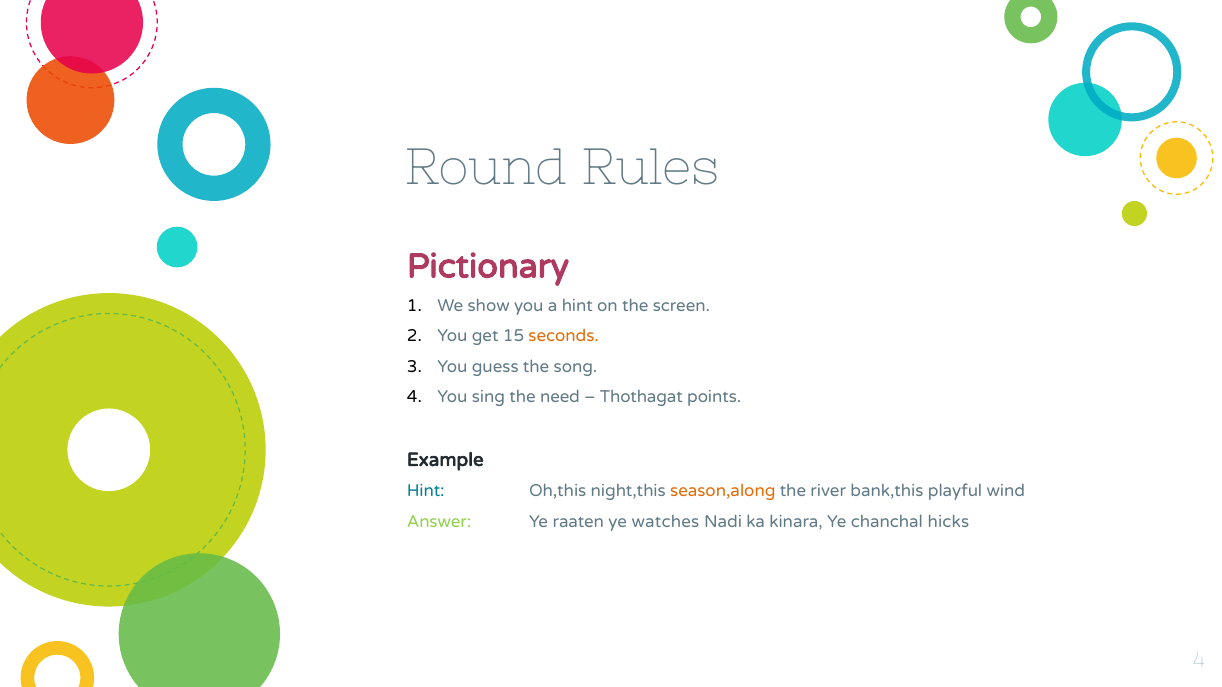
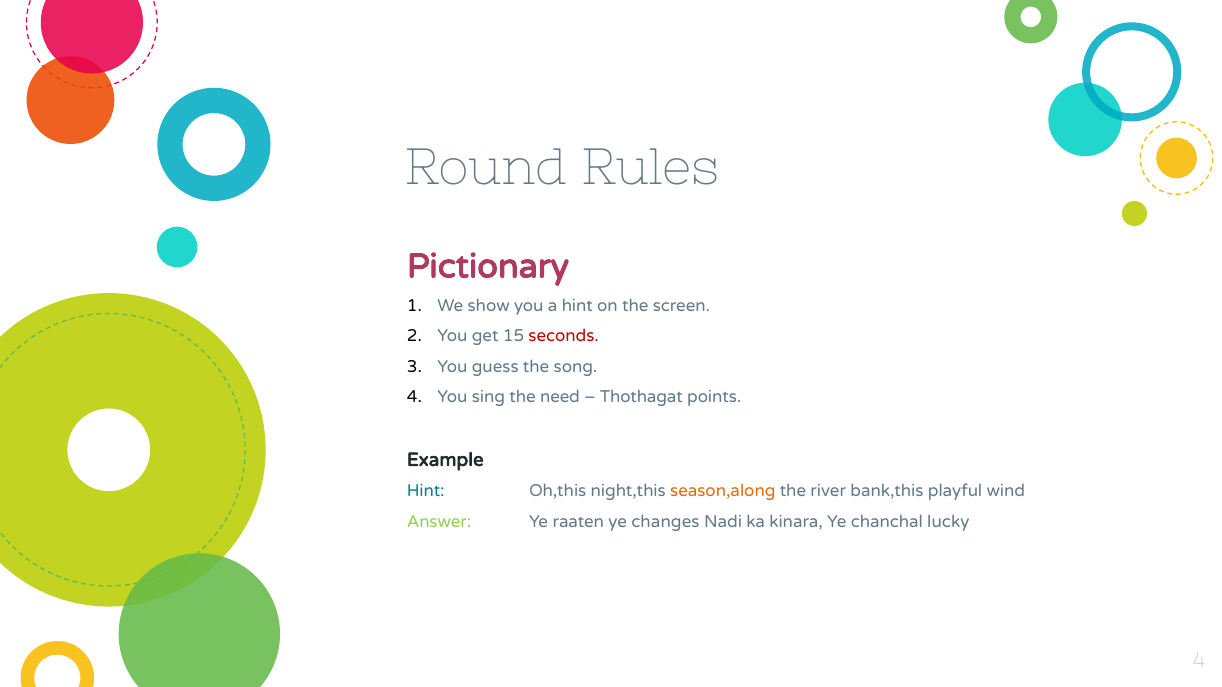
seconds colour: orange -> red
watches: watches -> changes
hicks: hicks -> lucky
